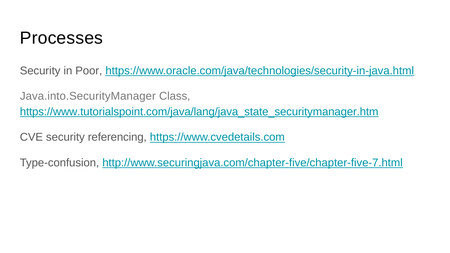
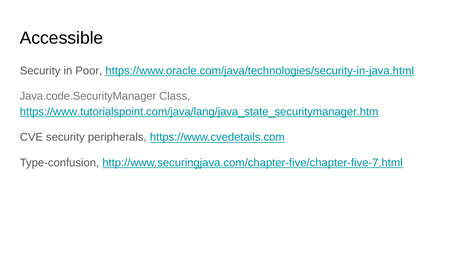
Processes: Processes -> Accessible
Java.into.SecurityManager: Java.into.SecurityManager -> Java.code.SecurityManager
referencing: referencing -> peripherals
